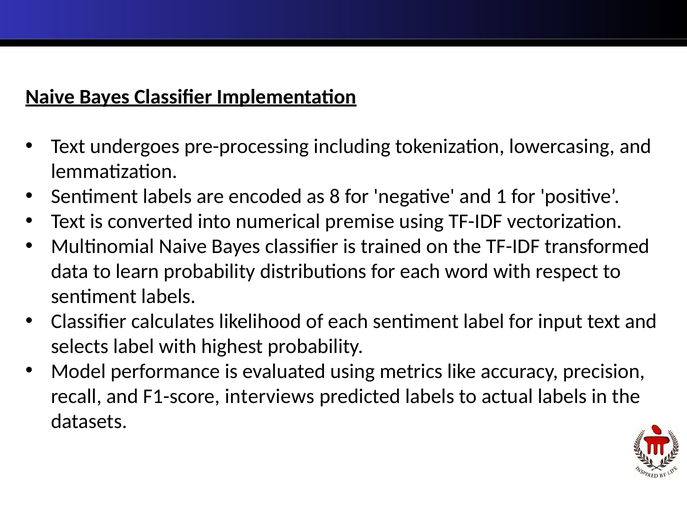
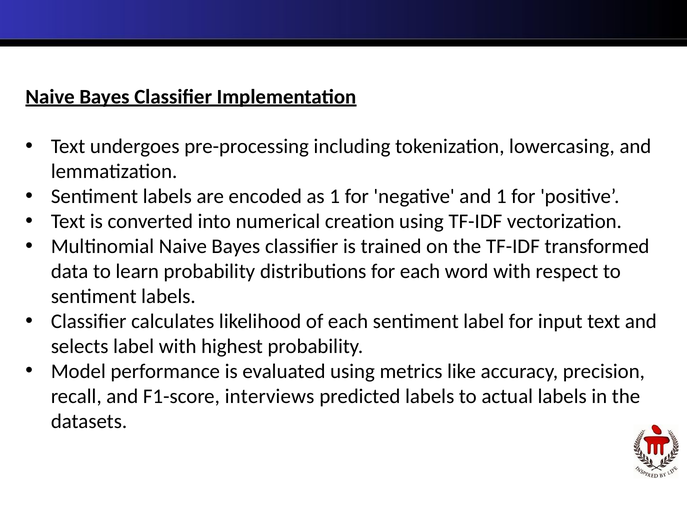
as 8: 8 -> 1
premise: premise -> creation
